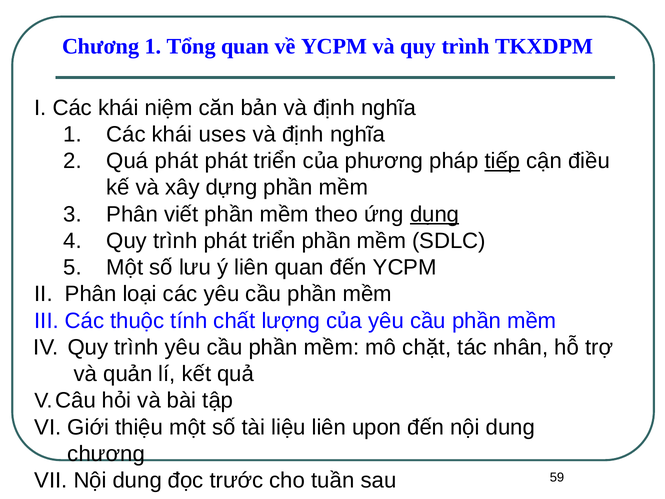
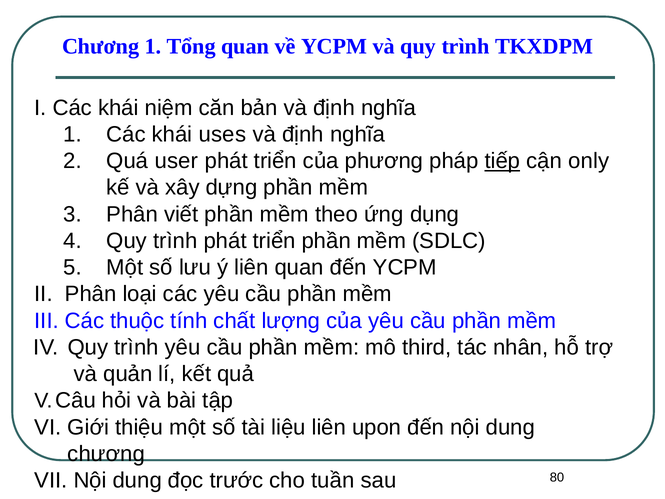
Quá phát: phát -> user
điều: điều -> only
dụng underline: present -> none
chặt: chặt -> third
59: 59 -> 80
